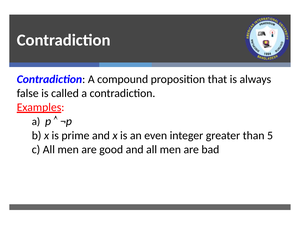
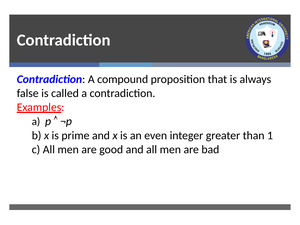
5: 5 -> 1
